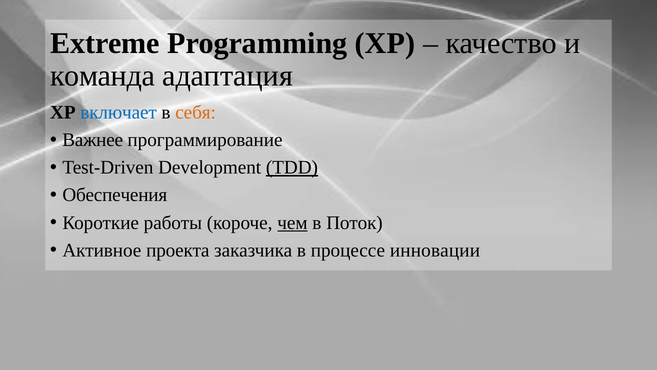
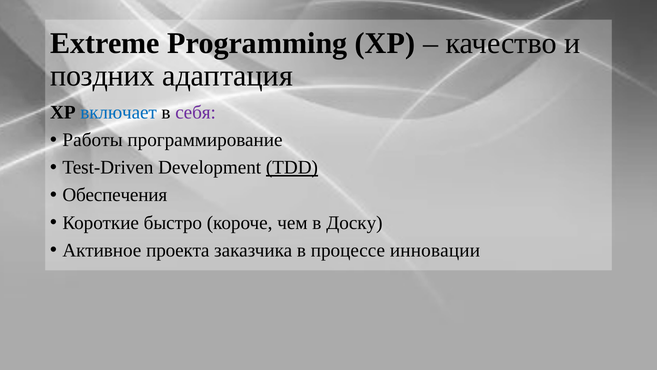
команда: команда -> поздних
себя colour: orange -> purple
Важнее: Важнее -> Работы
работы: работы -> быстро
чем underline: present -> none
Поток: Поток -> Доску
